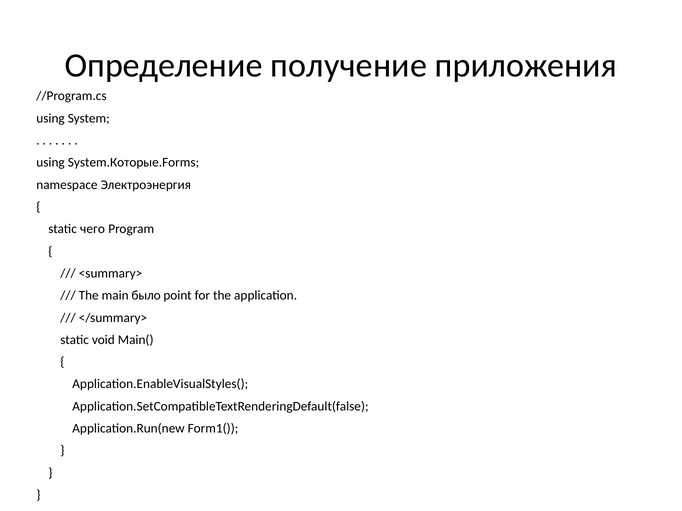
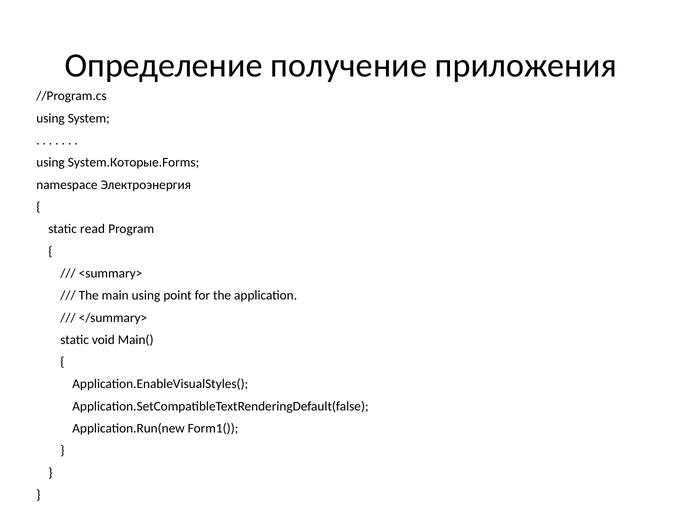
чего: чего -> read
main было: было -> using
